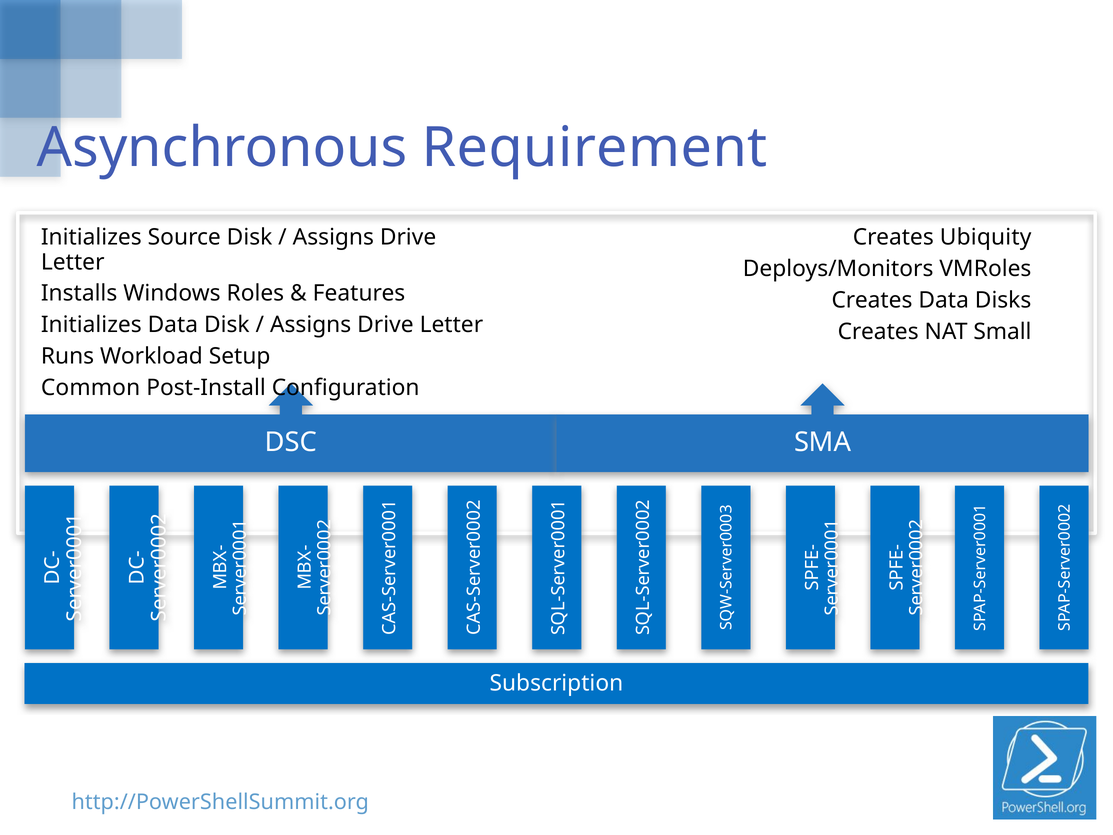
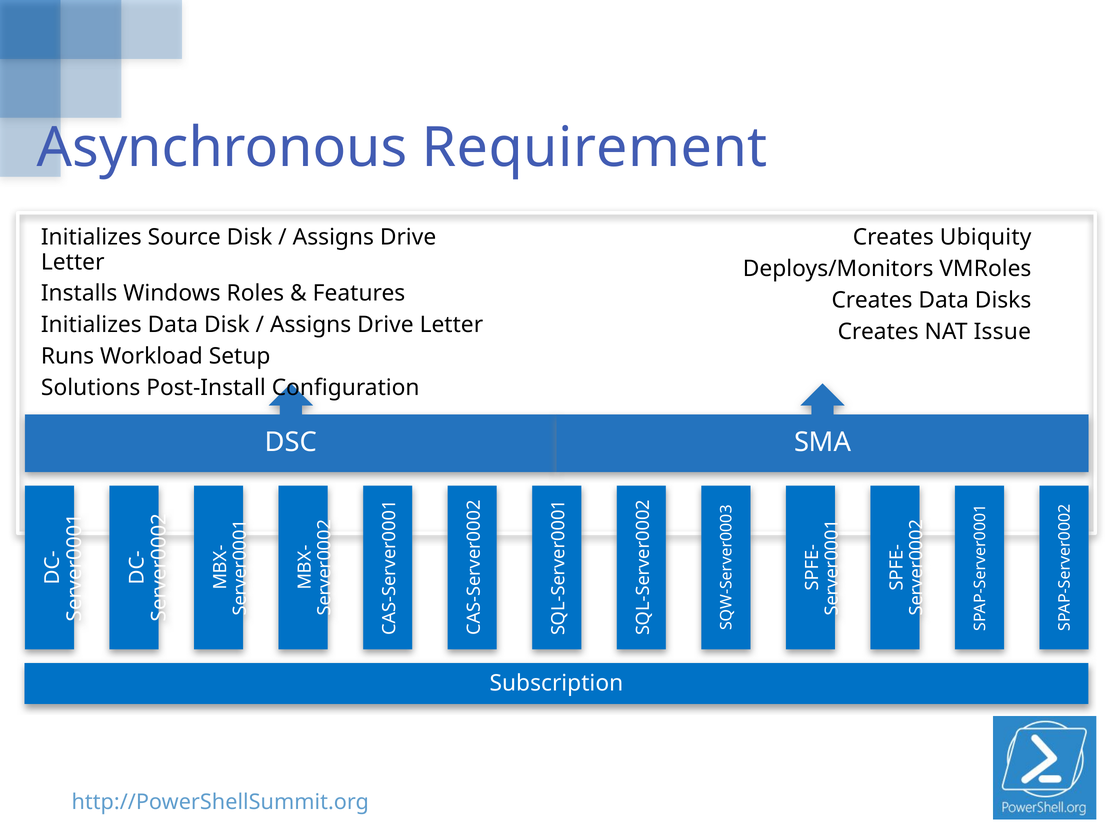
Small: Small -> Issue
Common: Common -> Solutions
